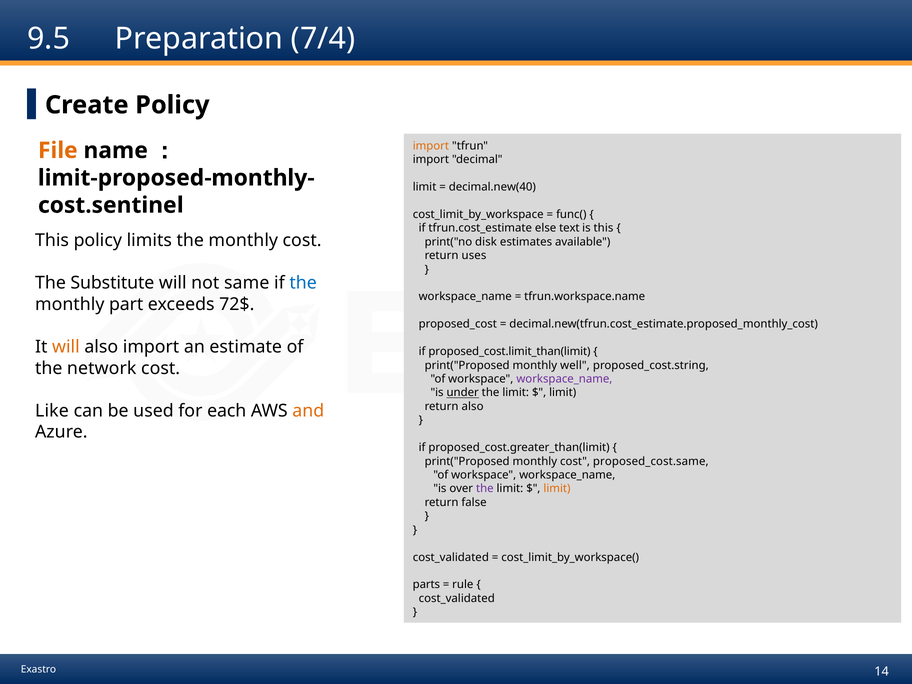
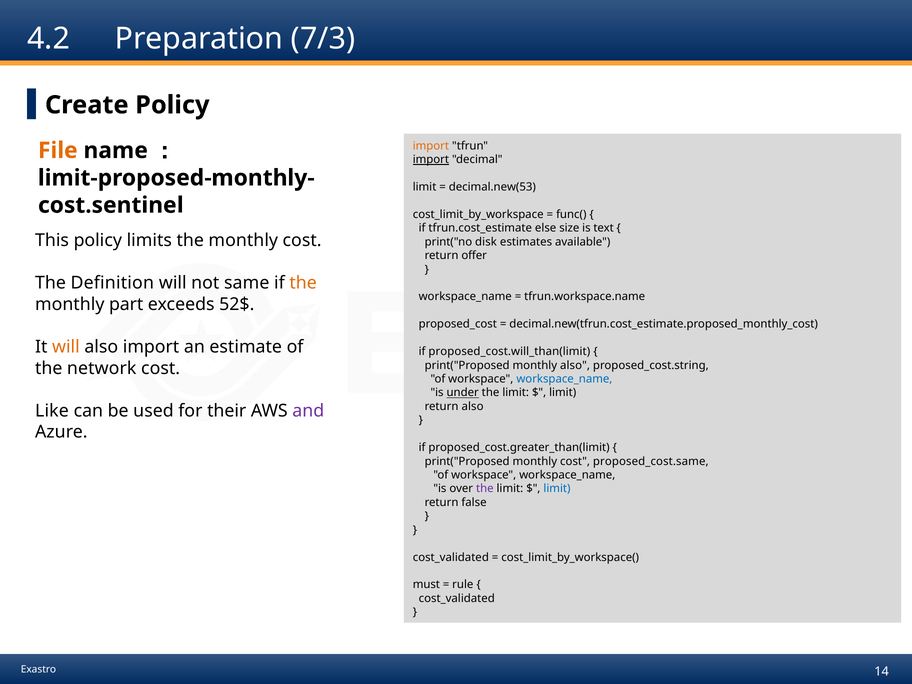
9.5: 9.5 -> 4.2
7/4: 7/4 -> 7/3
import at (431, 160) underline: none -> present
decimal.new(40: decimal.new(40 -> decimal.new(53
text: text -> size
is this: this -> text
uses: uses -> offer
Substitute: Substitute -> Definition
the at (303, 283) colour: blue -> orange
72$: 72$ -> 52$
proposed_cost.limit_than(limit: proposed_cost.limit_than(limit -> proposed_cost.will_than(limit
monthly well: well -> also
workspace_name at (564, 379) colour: purple -> blue
each: each -> their
and colour: orange -> purple
limit at (557, 489) colour: orange -> blue
parts: parts -> must
